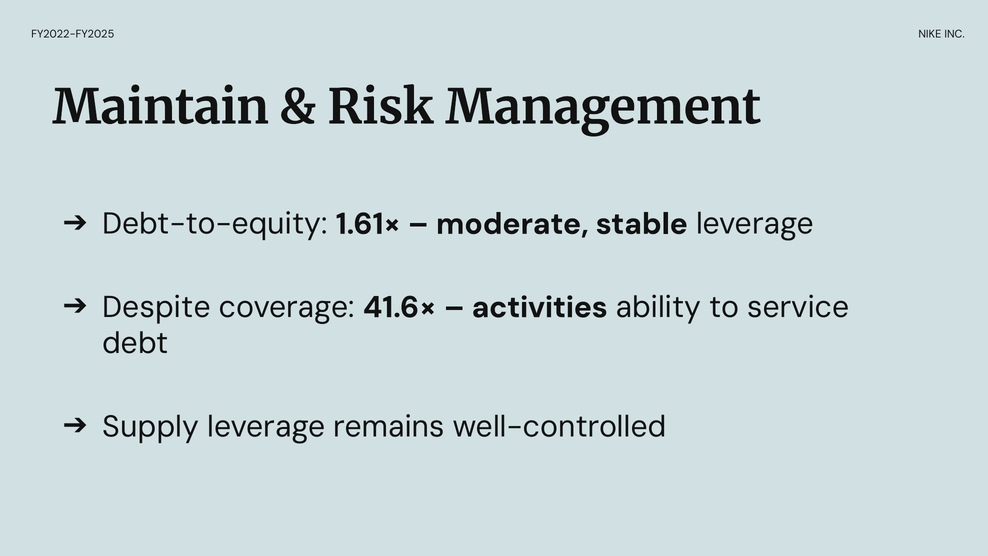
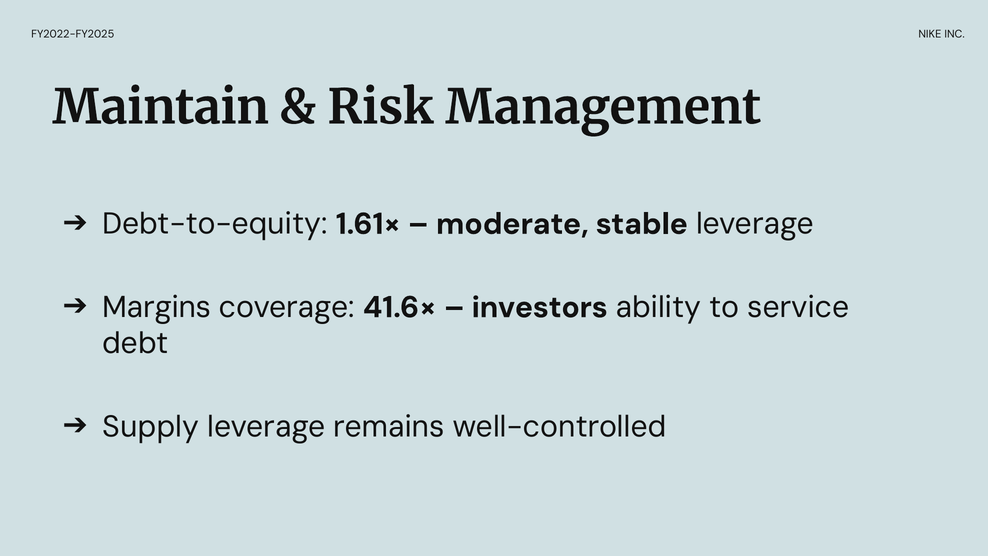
Despite: Despite -> Margins
activities: activities -> investors
